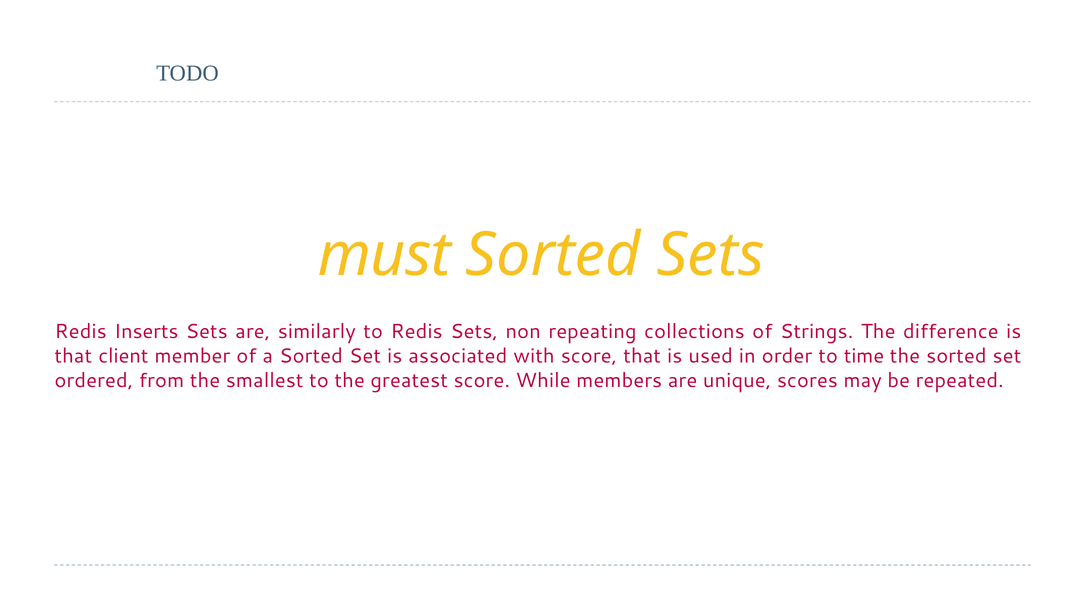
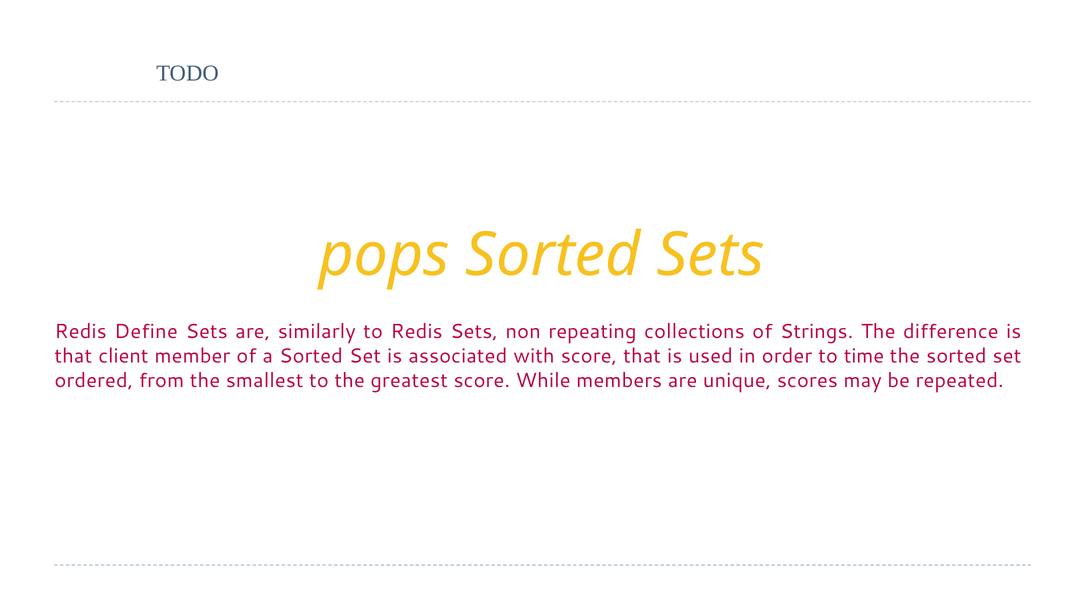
must: must -> pops
Inserts: Inserts -> Define
